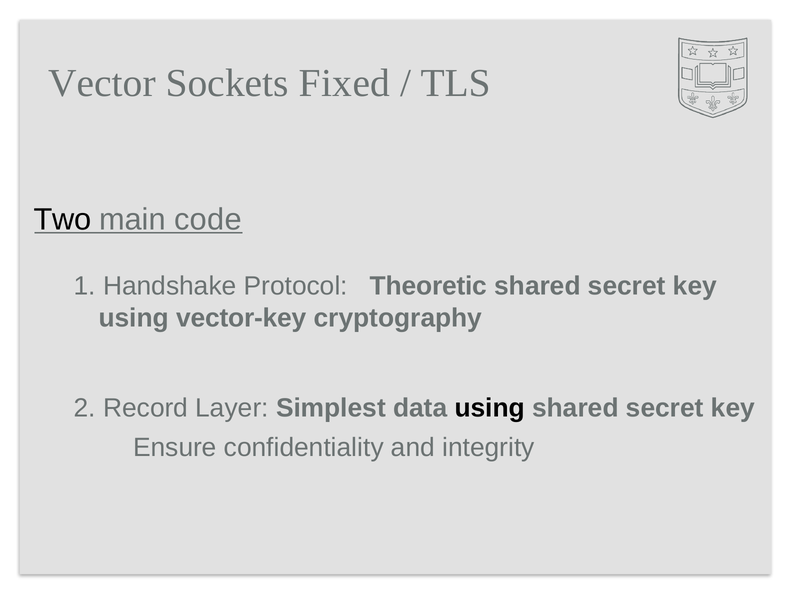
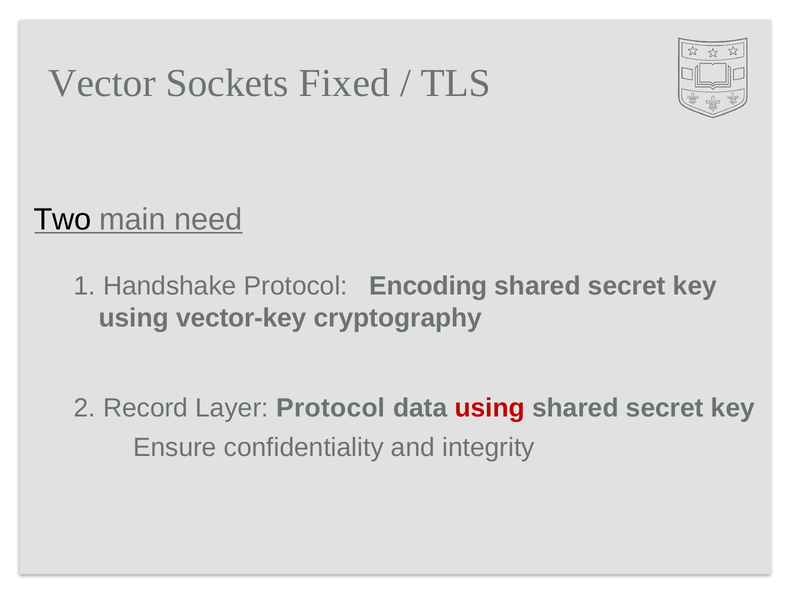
code: code -> need
Theoretic: Theoretic -> Encoding
Layer Simplest: Simplest -> Protocol
using at (490, 407) colour: black -> red
